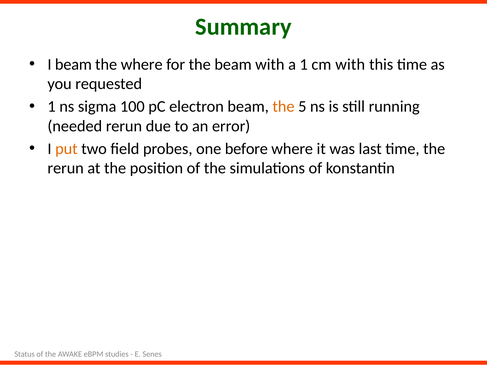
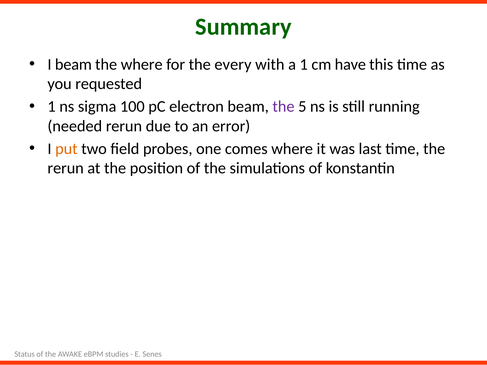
the beam: beam -> every
cm with: with -> have
the at (283, 107) colour: orange -> purple
before: before -> comes
